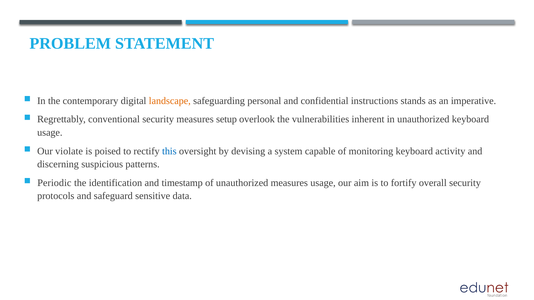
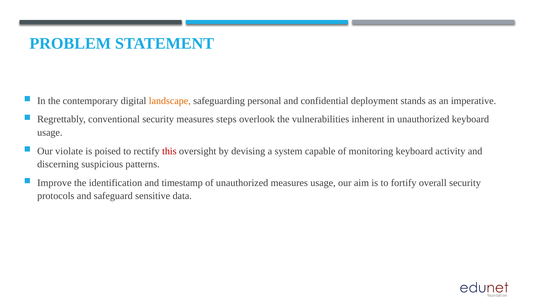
instructions: instructions -> deployment
setup: setup -> steps
this colour: blue -> red
Periodic: Periodic -> Improve
